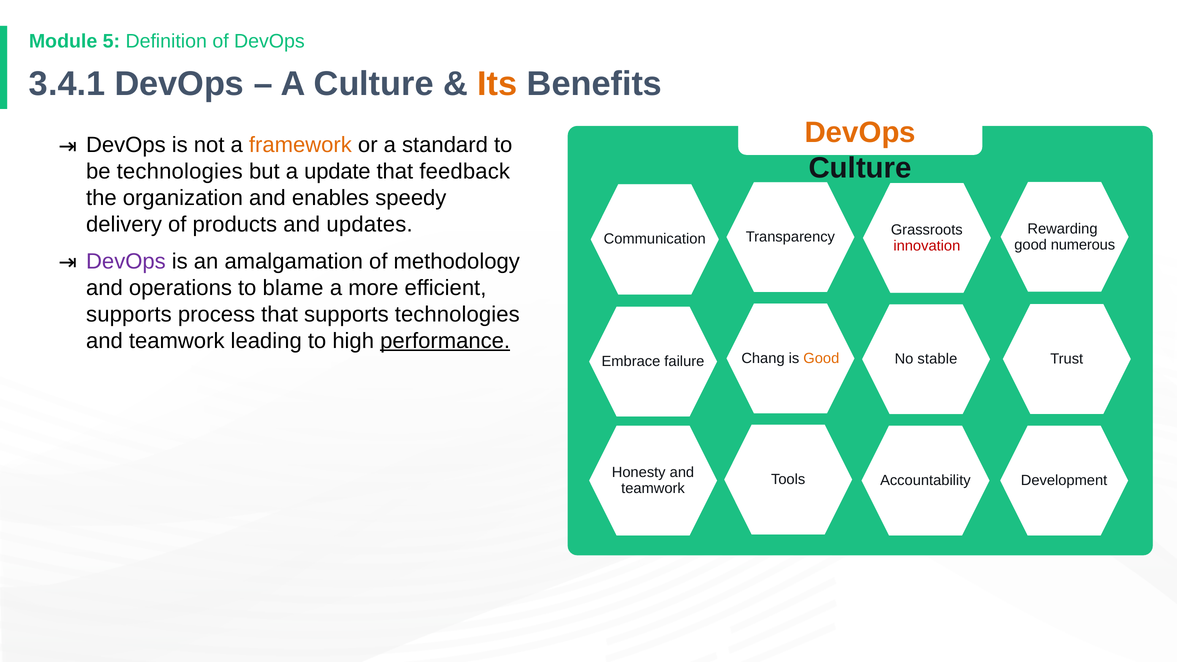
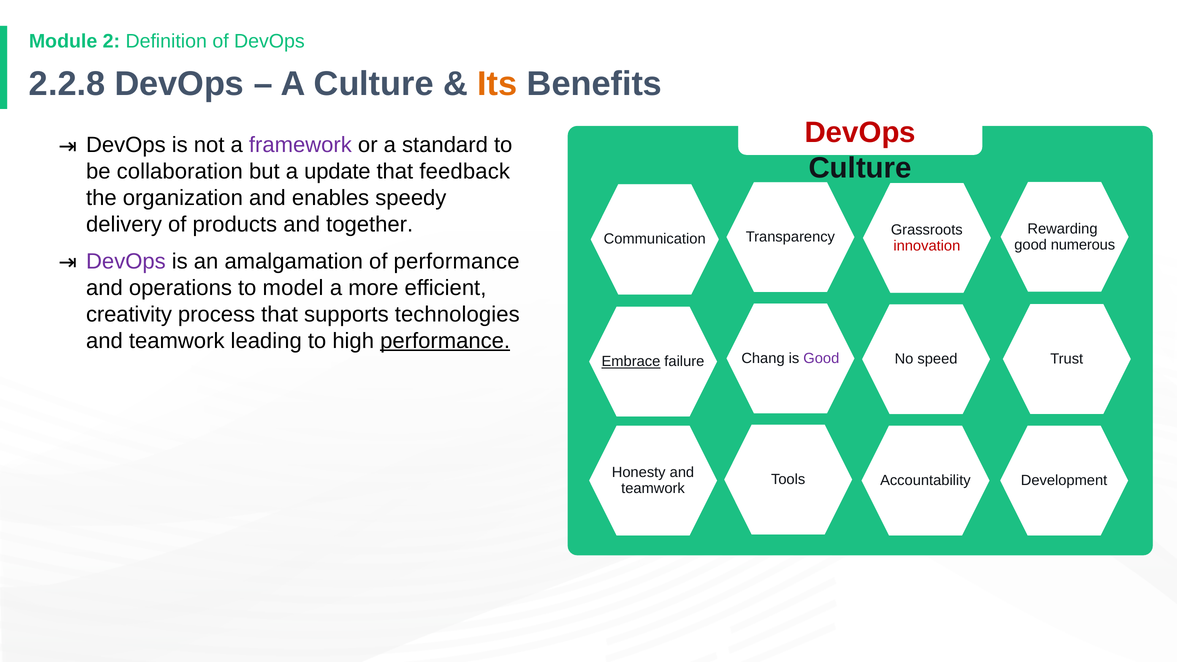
5: 5 -> 2
3.4.1: 3.4.1 -> 2.2.8
DevOps at (860, 133) colour: orange -> red
framework colour: orange -> purple
be technologies: technologies -> collaboration
updates: updates -> together
of methodology: methodology -> performance
blame: blame -> model
supports at (129, 314): supports -> creativity
Good at (821, 358) colour: orange -> purple
stable: stable -> speed
Embrace underline: none -> present
